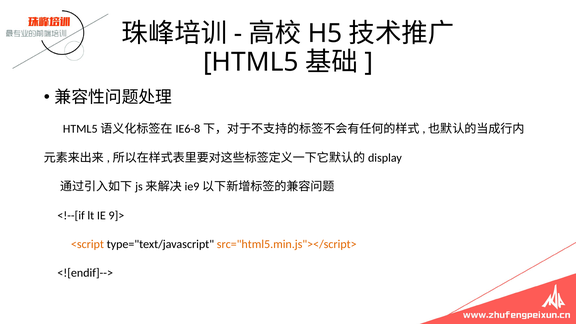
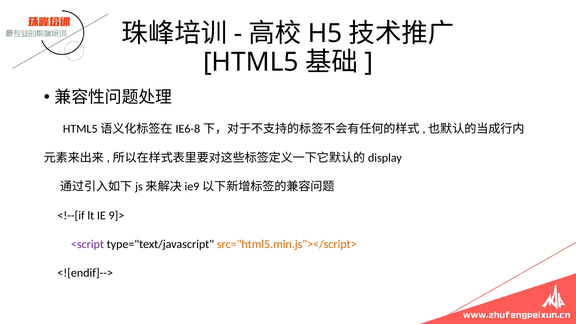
<script colour: orange -> purple
